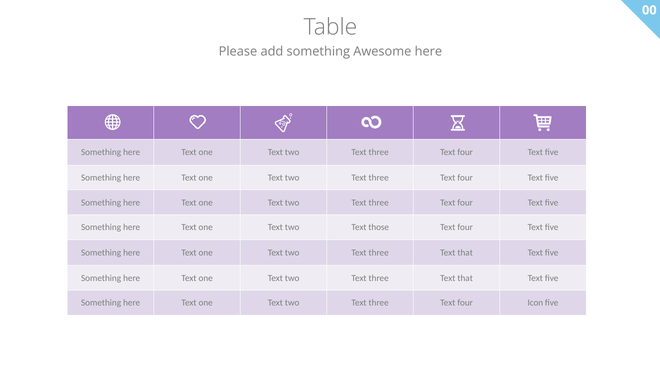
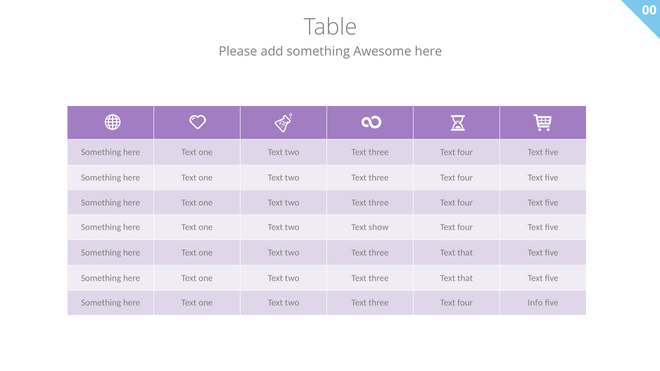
those: those -> show
Icon: Icon -> Info
